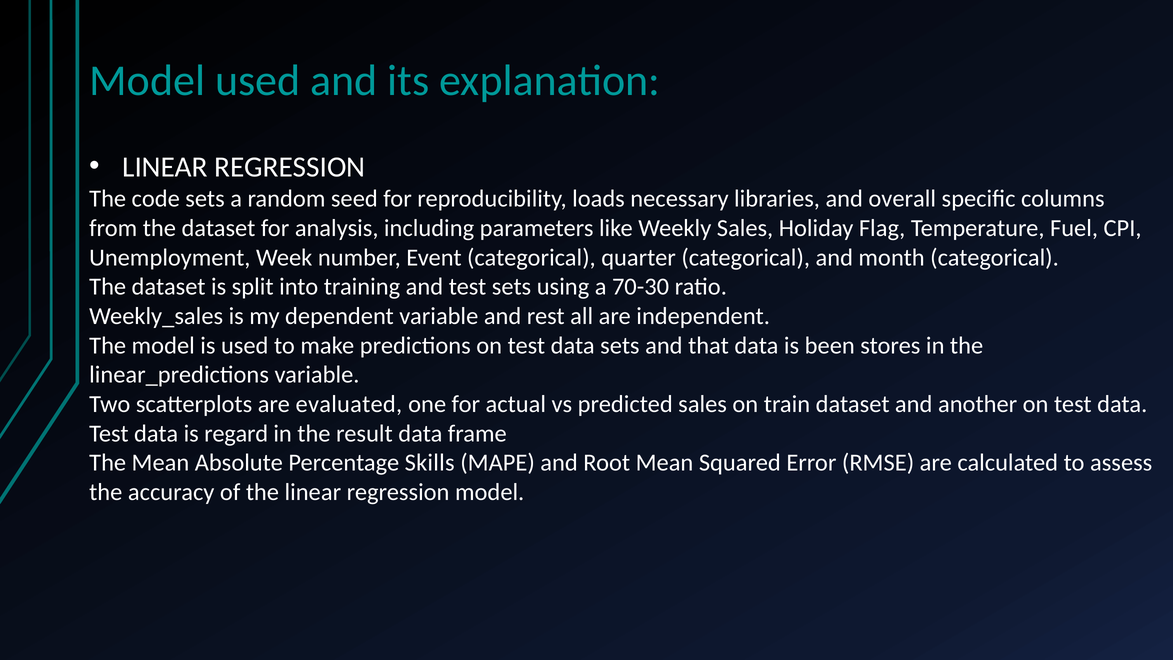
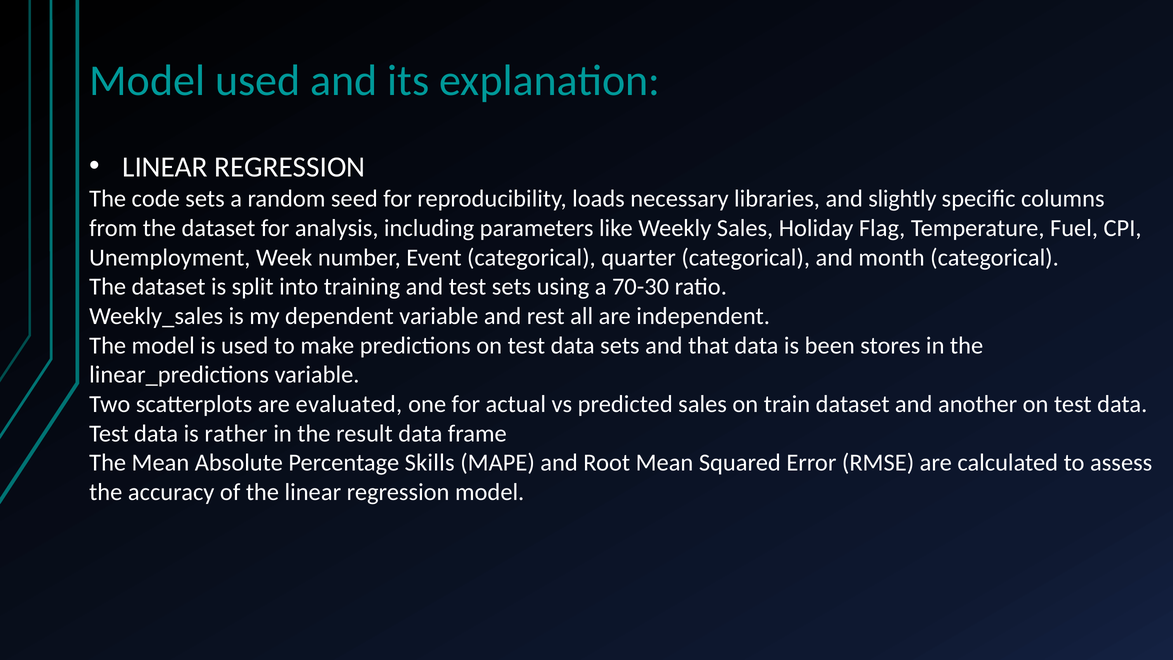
overall: overall -> slightly
regard: regard -> rather
